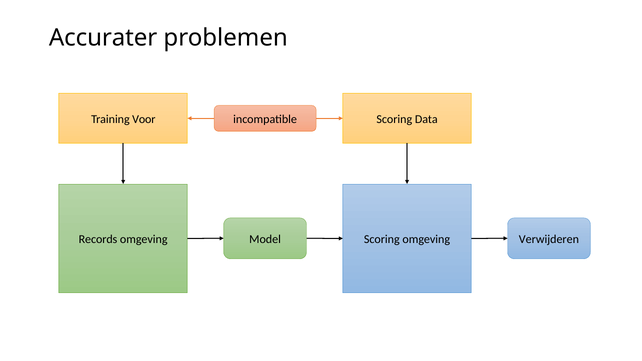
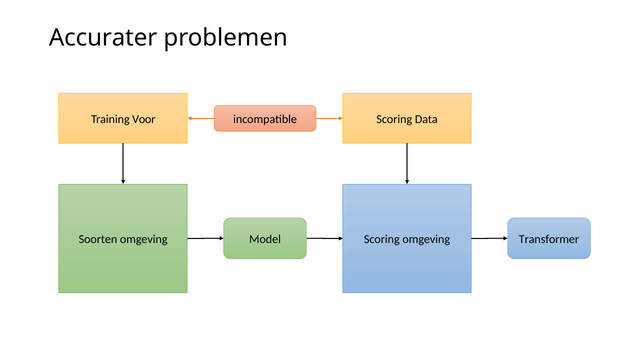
Verwijderen: Verwijderen -> Transformer
Records: Records -> Soorten
